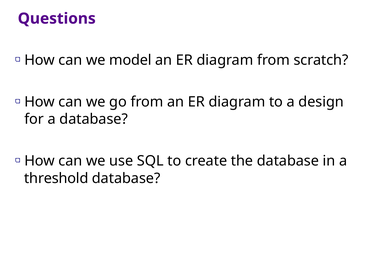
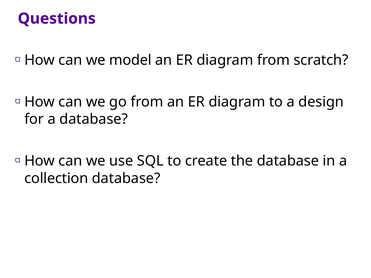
threshold: threshold -> collection
